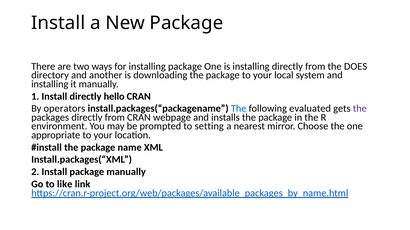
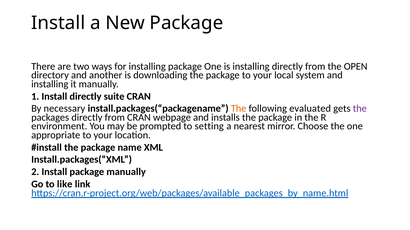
DOES: DOES -> OPEN
hello: hello -> suite
operators: operators -> necessary
The at (239, 109) colour: blue -> orange
